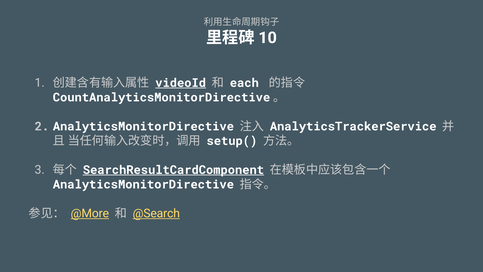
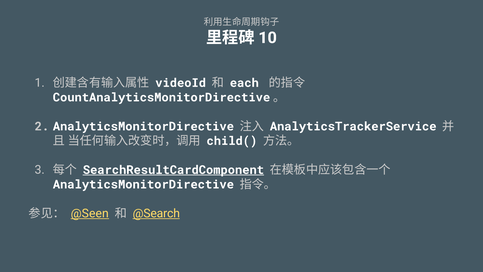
videoId underline: present -> none
setup(: setup( -> child(
@More: @More -> @Seen
